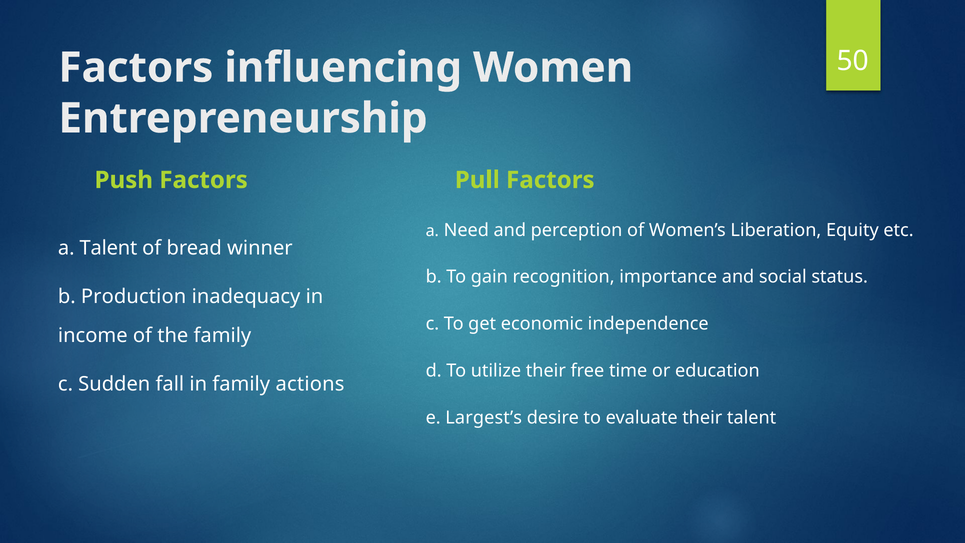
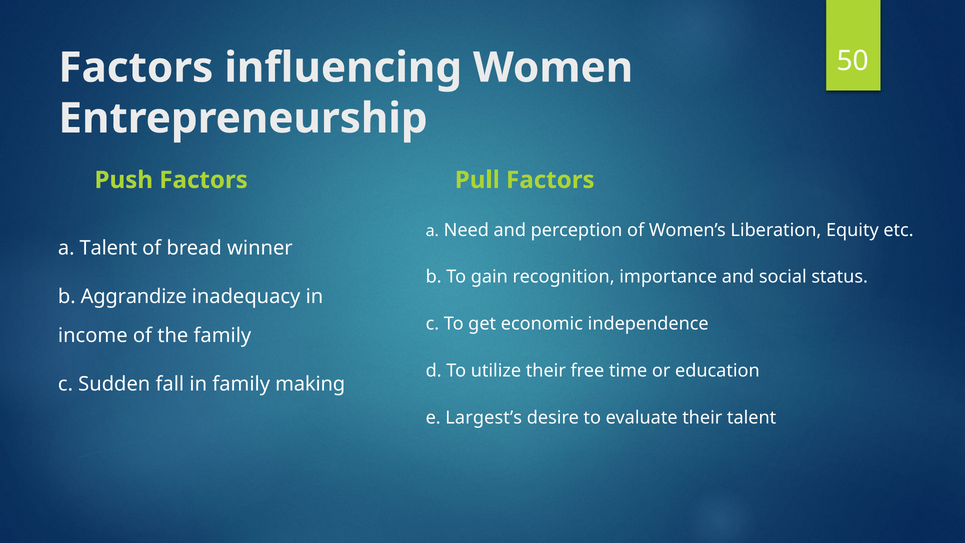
Production: Production -> Aggrandize
actions: actions -> making
